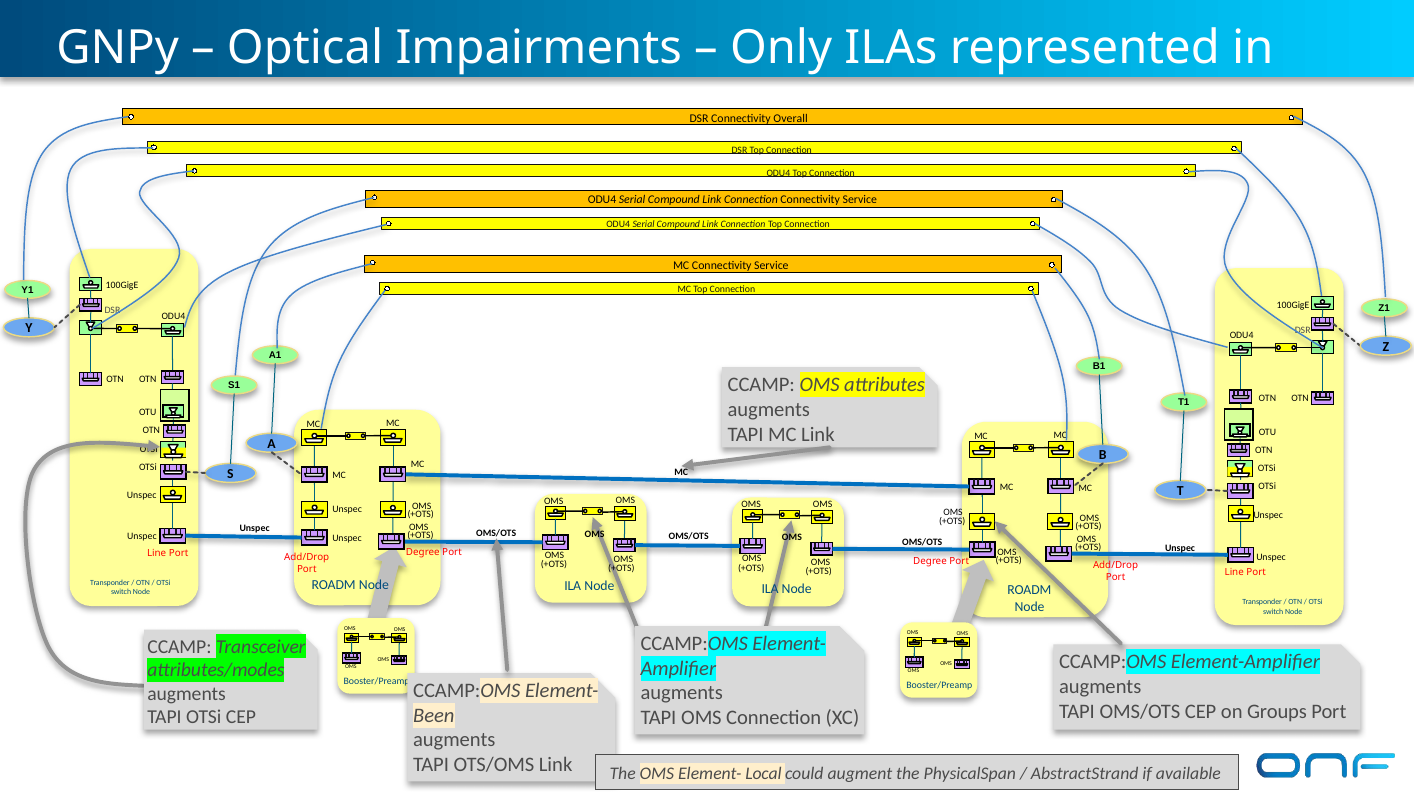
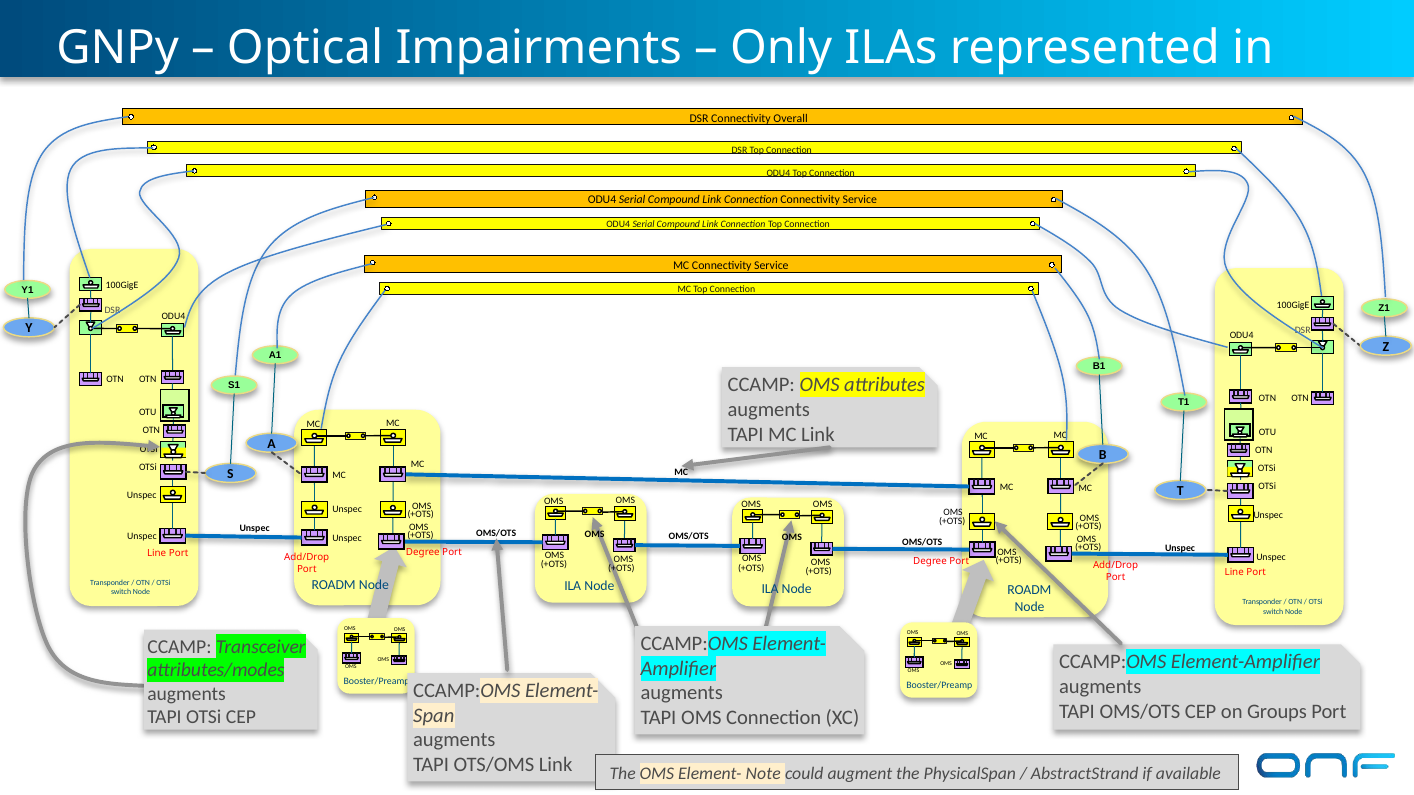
Been: Been -> Span
Local: Local -> Note
